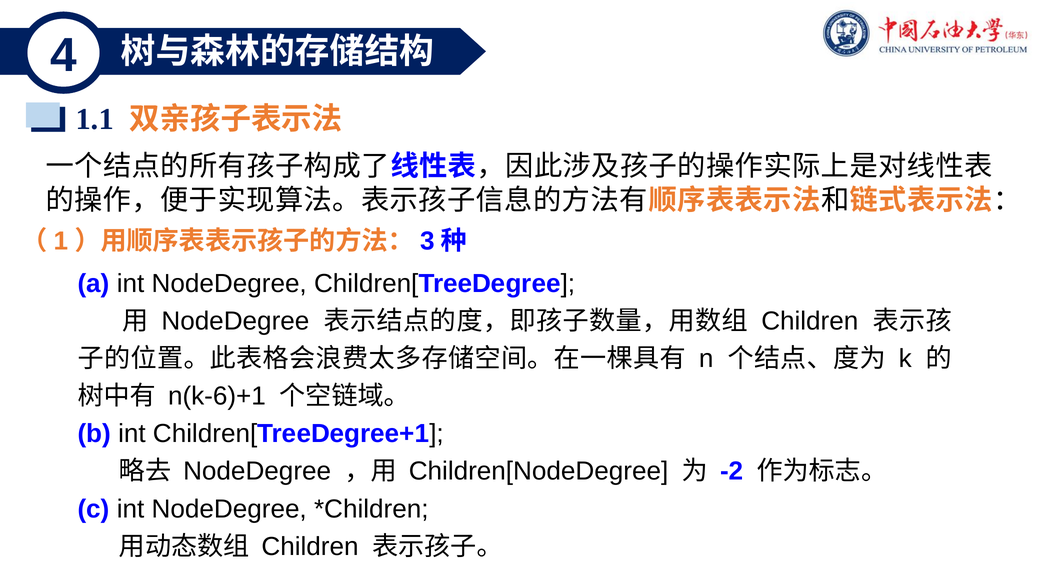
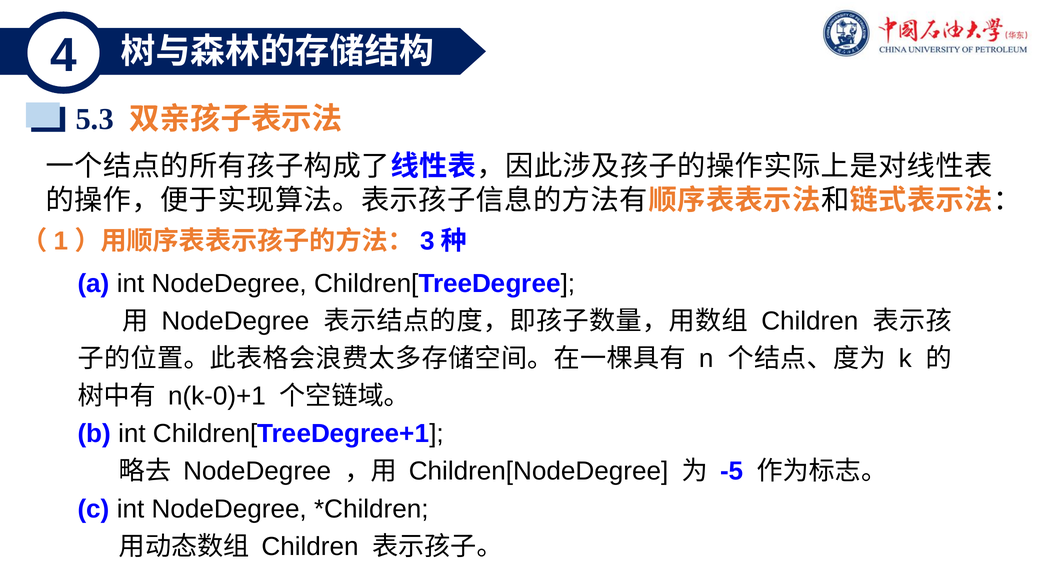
1.1: 1.1 -> 5.3
n(k-6)+1: n(k-6)+1 -> n(k-0)+1
-2: -2 -> -5
